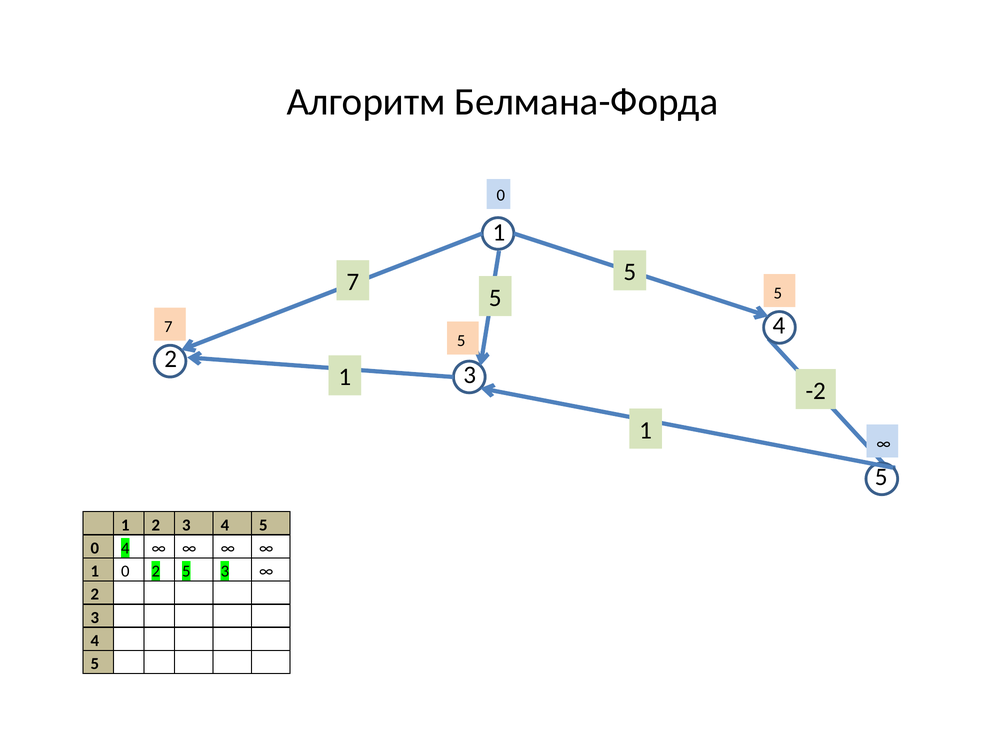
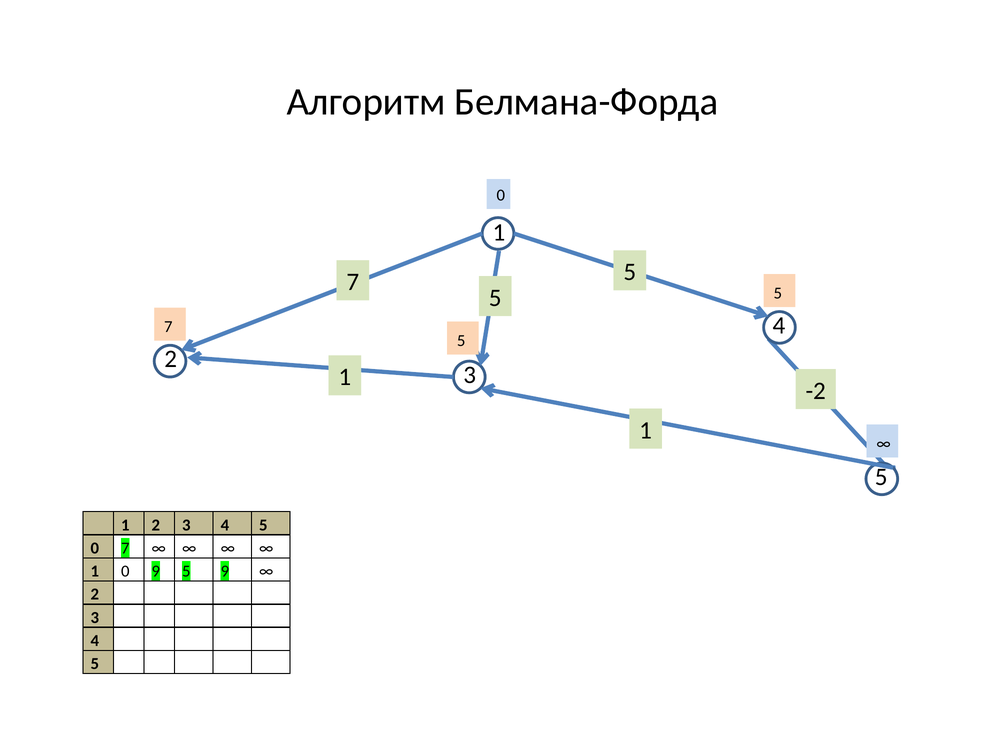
4 at (125, 548): 4 -> 7
0 2: 2 -> 9
3 at (225, 571): 3 -> 9
